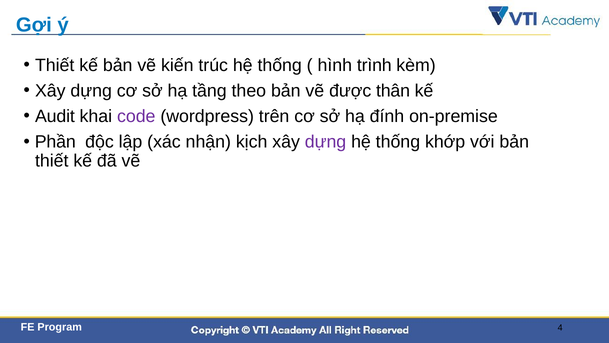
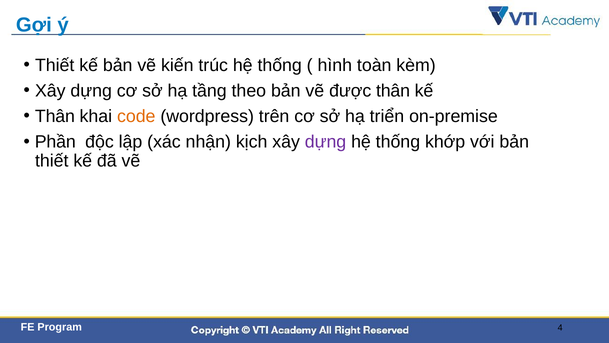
trình: trình -> toàn
Audit at (55, 116): Audit -> Thân
code colour: purple -> orange
đính: đính -> triển
